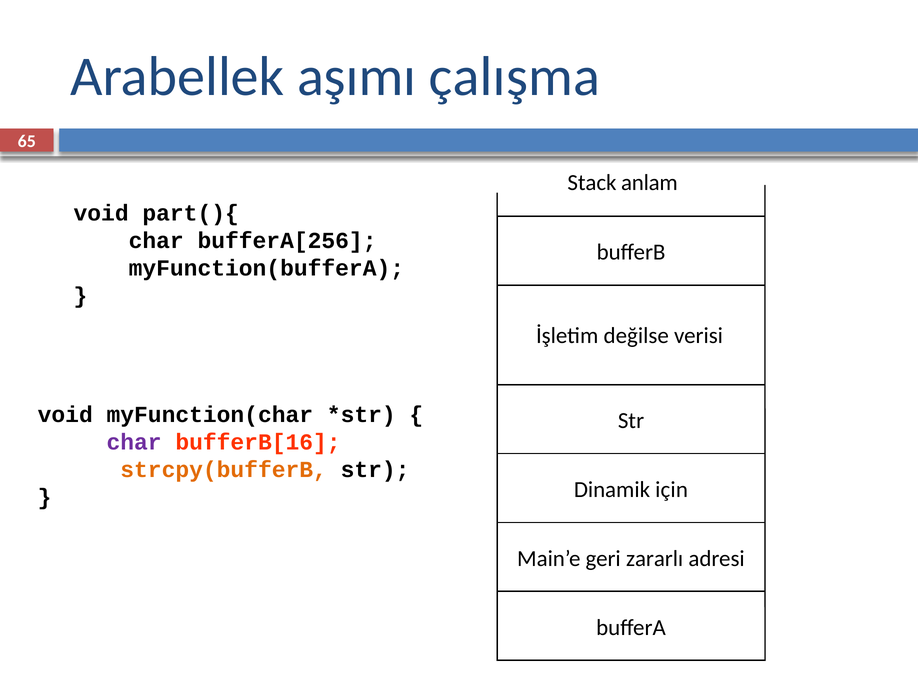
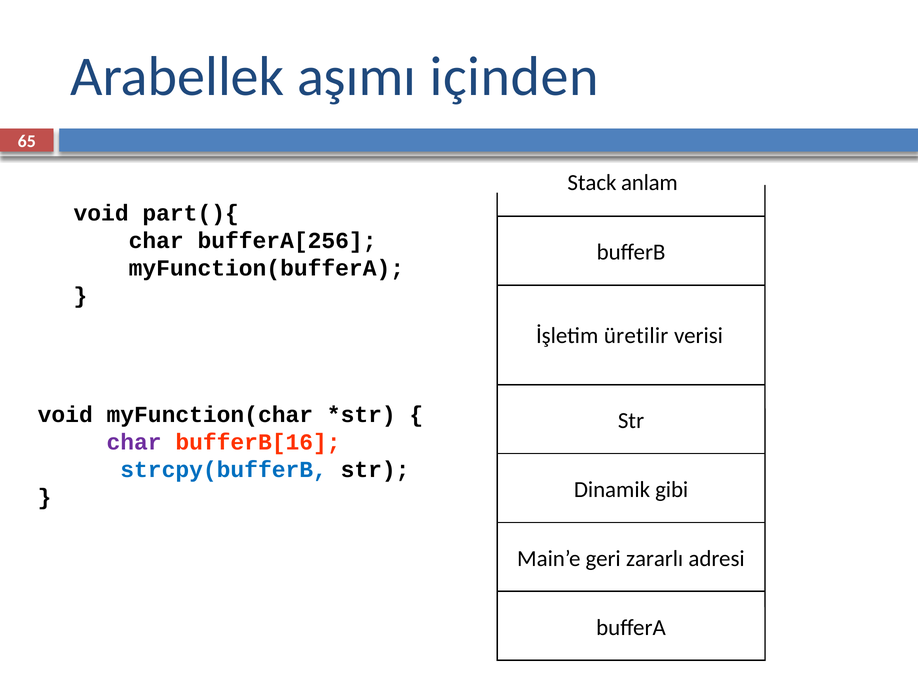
çalışma: çalışma -> içinden
değilse: değilse -> üretilir
strcpy(bufferB colour: orange -> blue
için: için -> gibi
